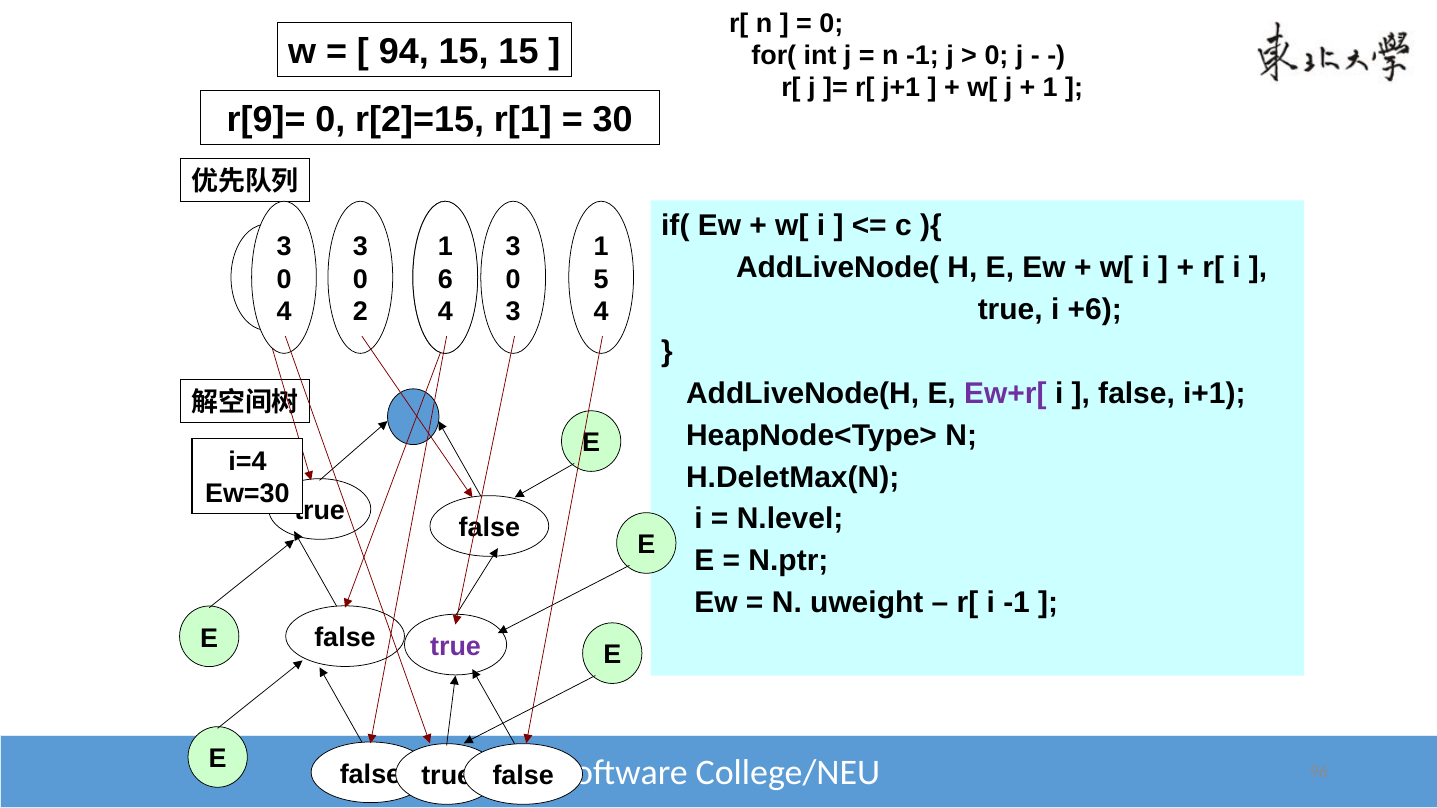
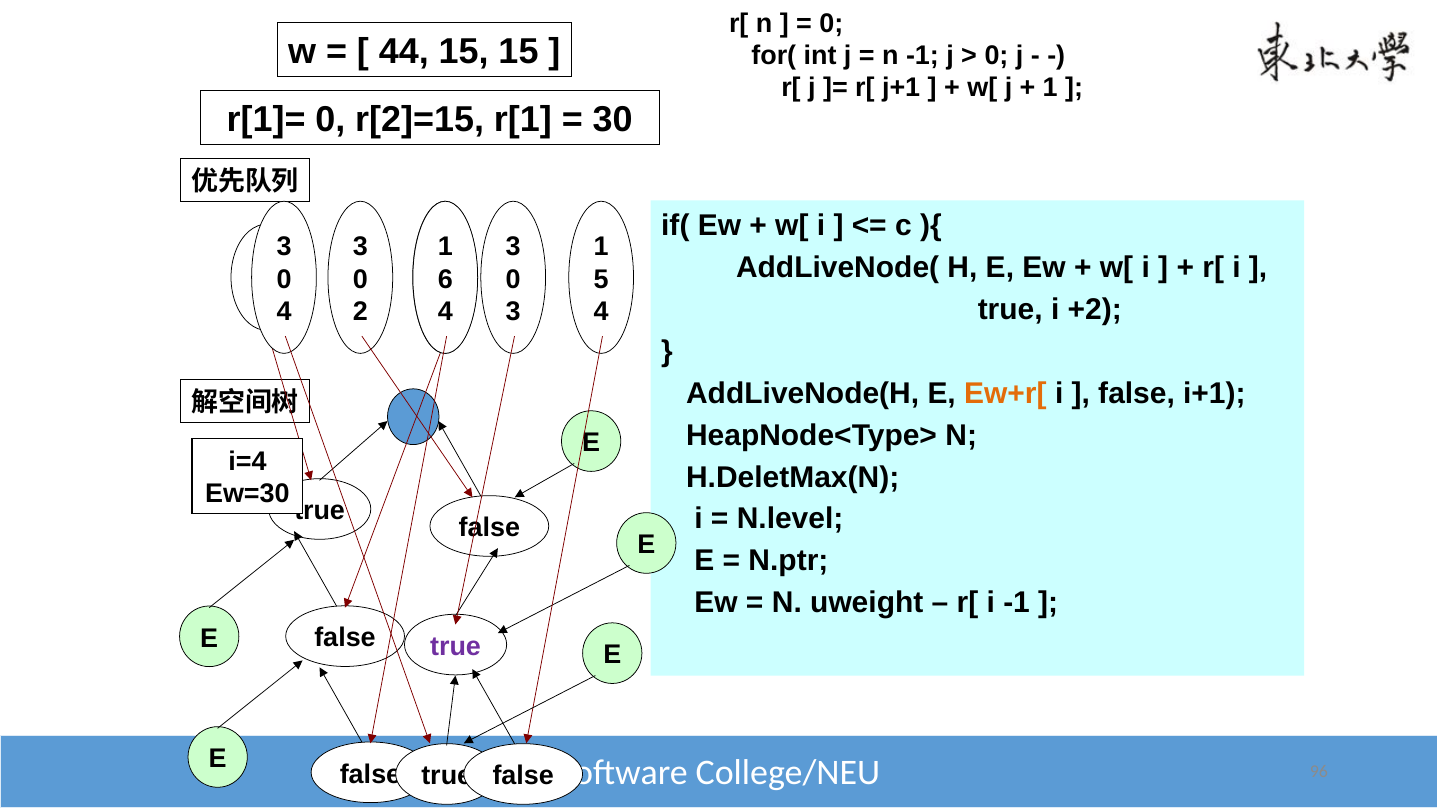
94: 94 -> 44
r[9]=: r[9]= -> r[1]=
+6: +6 -> +2
Ew+r[ colour: purple -> orange
